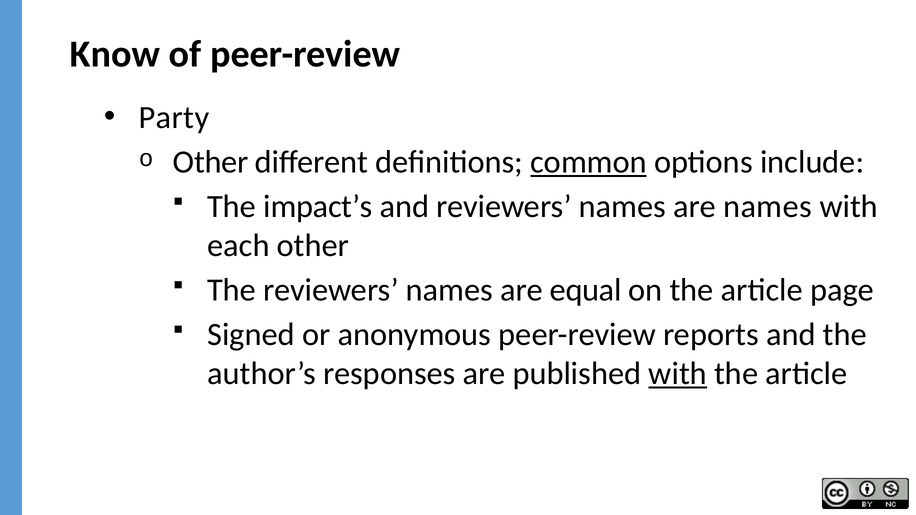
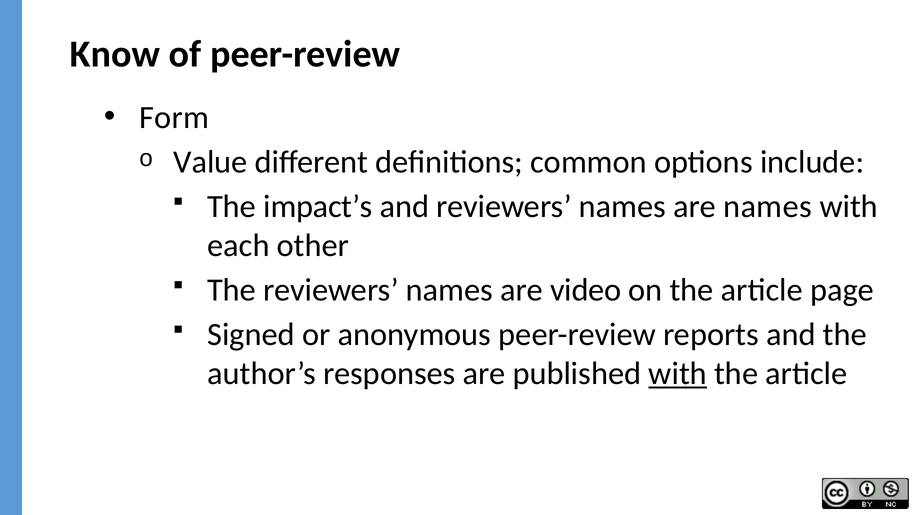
Party: Party -> Form
Other at (211, 162): Other -> Value
common underline: present -> none
equal: equal -> video
